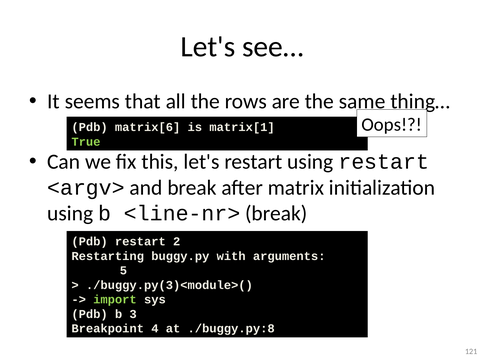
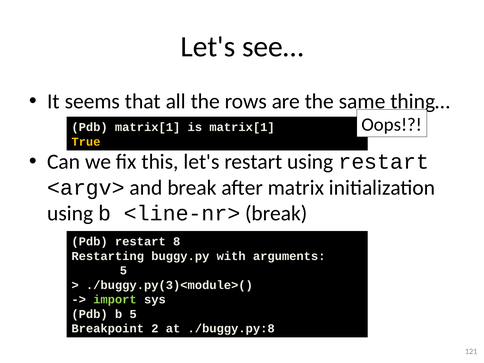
Pdb matrix[6: matrix[6 -> matrix[1
True colour: light green -> yellow
2: 2 -> 8
b 3: 3 -> 5
4: 4 -> 2
